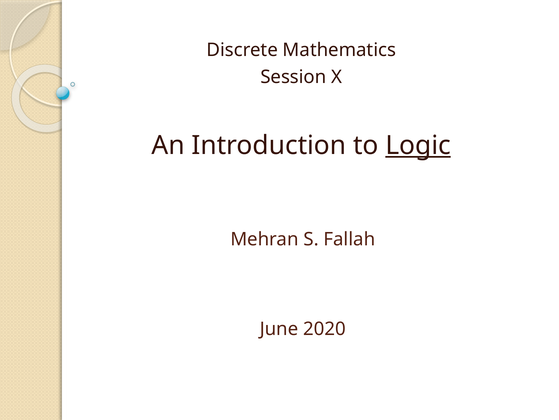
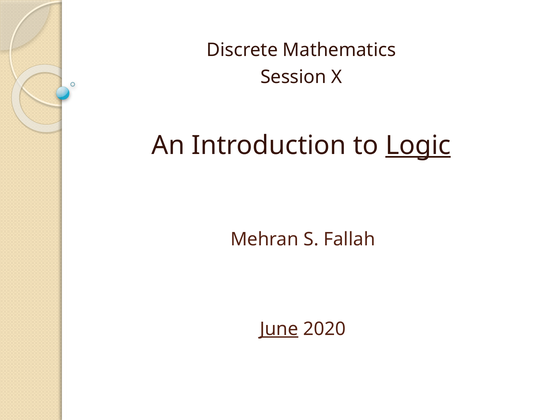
June underline: none -> present
